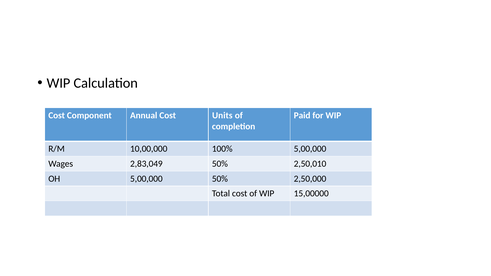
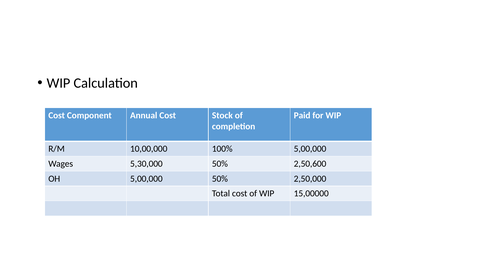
Units: Units -> Stock
2,83,049: 2,83,049 -> 5,30,000
2,50,010: 2,50,010 -> 2,50,600
